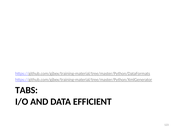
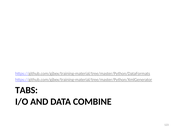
EFFICIENT: EFFICIENT -> COMBINE
